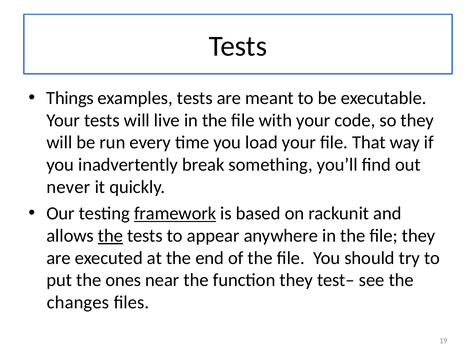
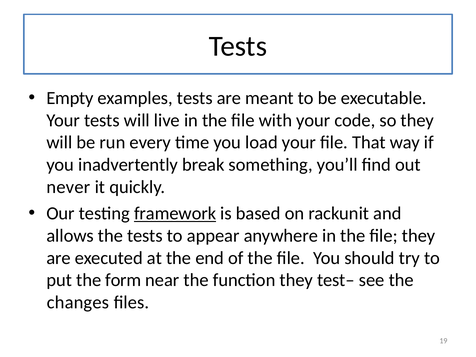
Things: Things -> Empty
the at (110, 236) underline: present -> none
ones: ones -> form
